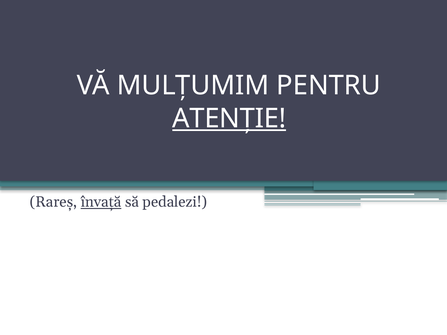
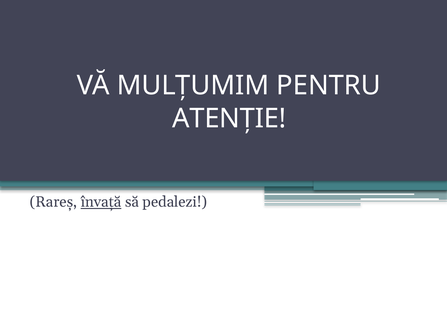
ATENȚIE underline: present -> none
